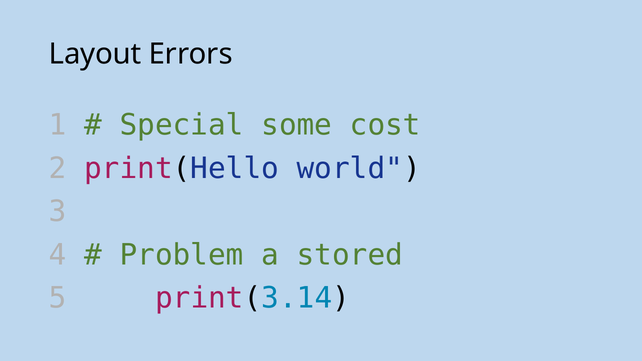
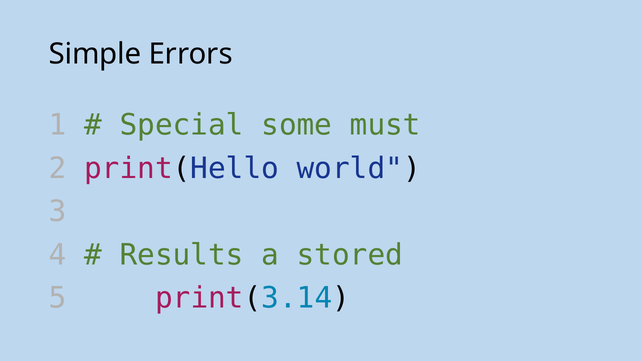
Layout: Layout -> Simple
cost: cost -> must
Problem: Problem -> Results
